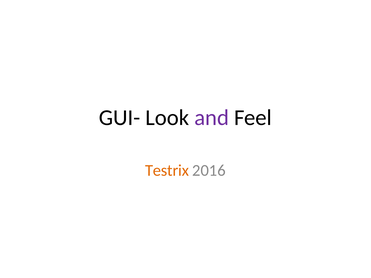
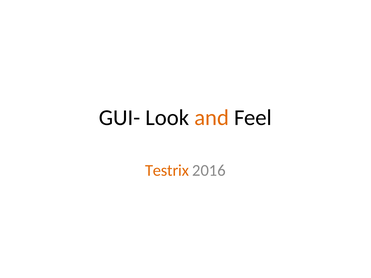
and colour: purple -> orange
